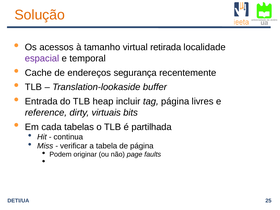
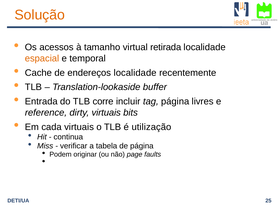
espacial colour: purple -> orange
endereços segurança: segurança -> localidade
heap: heap -> corre
cada tabelas: tabelas -> virtuais
partilhada: partilhada -> utilização
